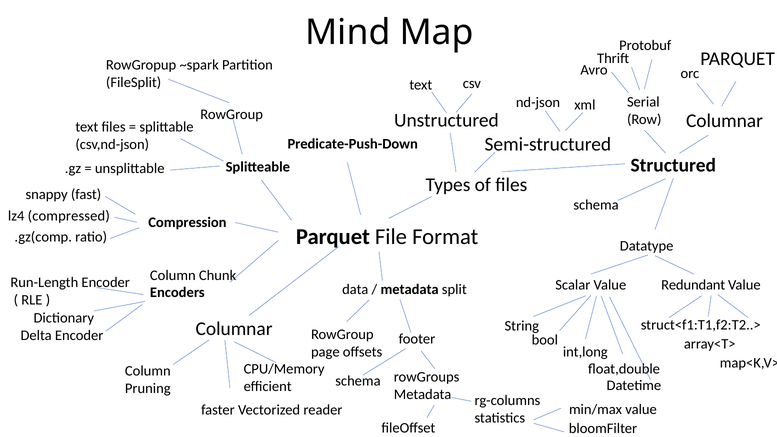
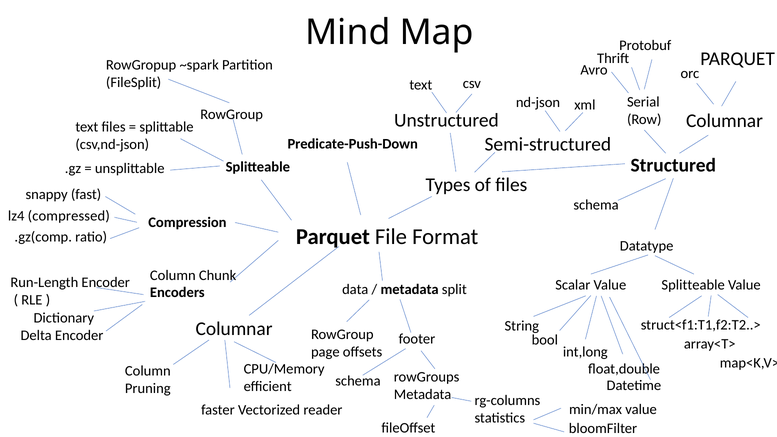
Value Redundant: Redundant -> Splitteable
